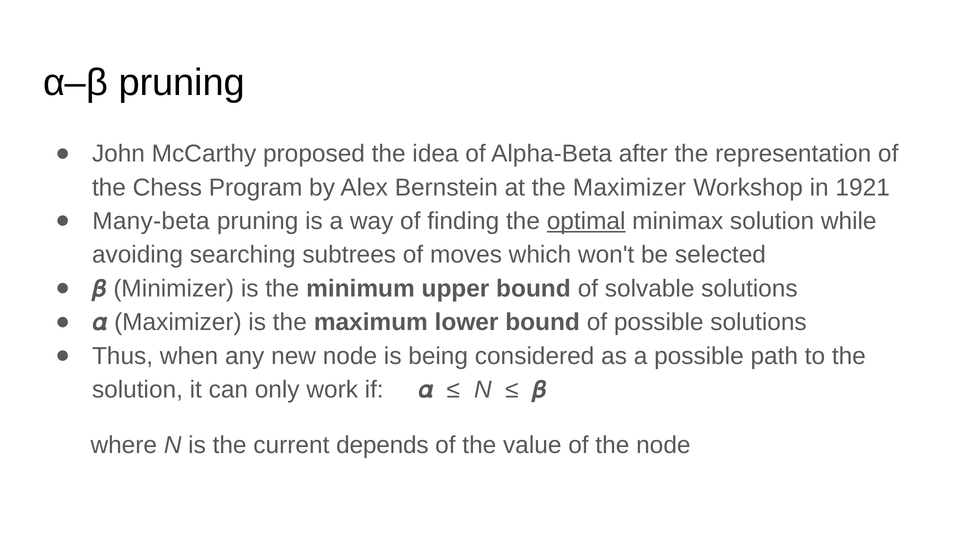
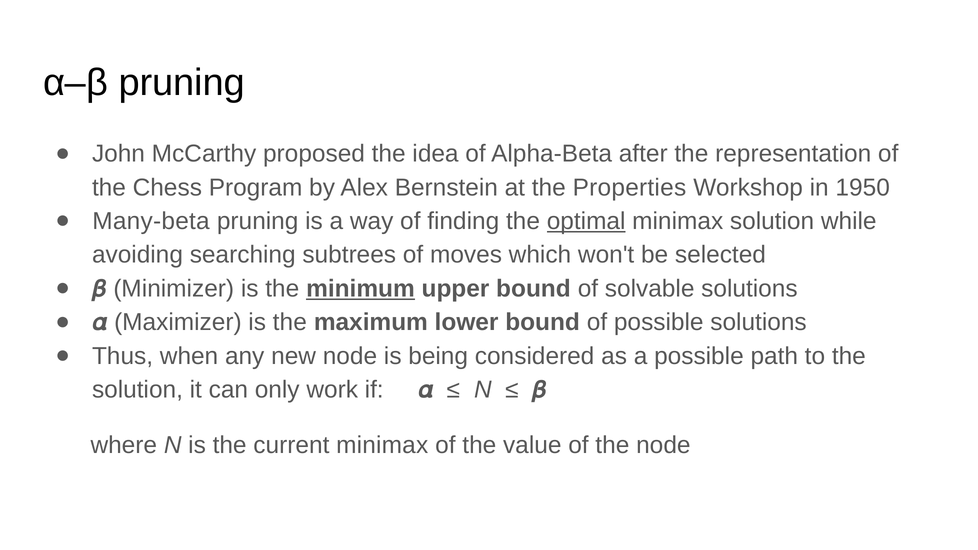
the Maximizer: Maximizer -> Properties
1921: 1921 -> 1950
minimum underline: none -> present
current depends: depends -> minimax
